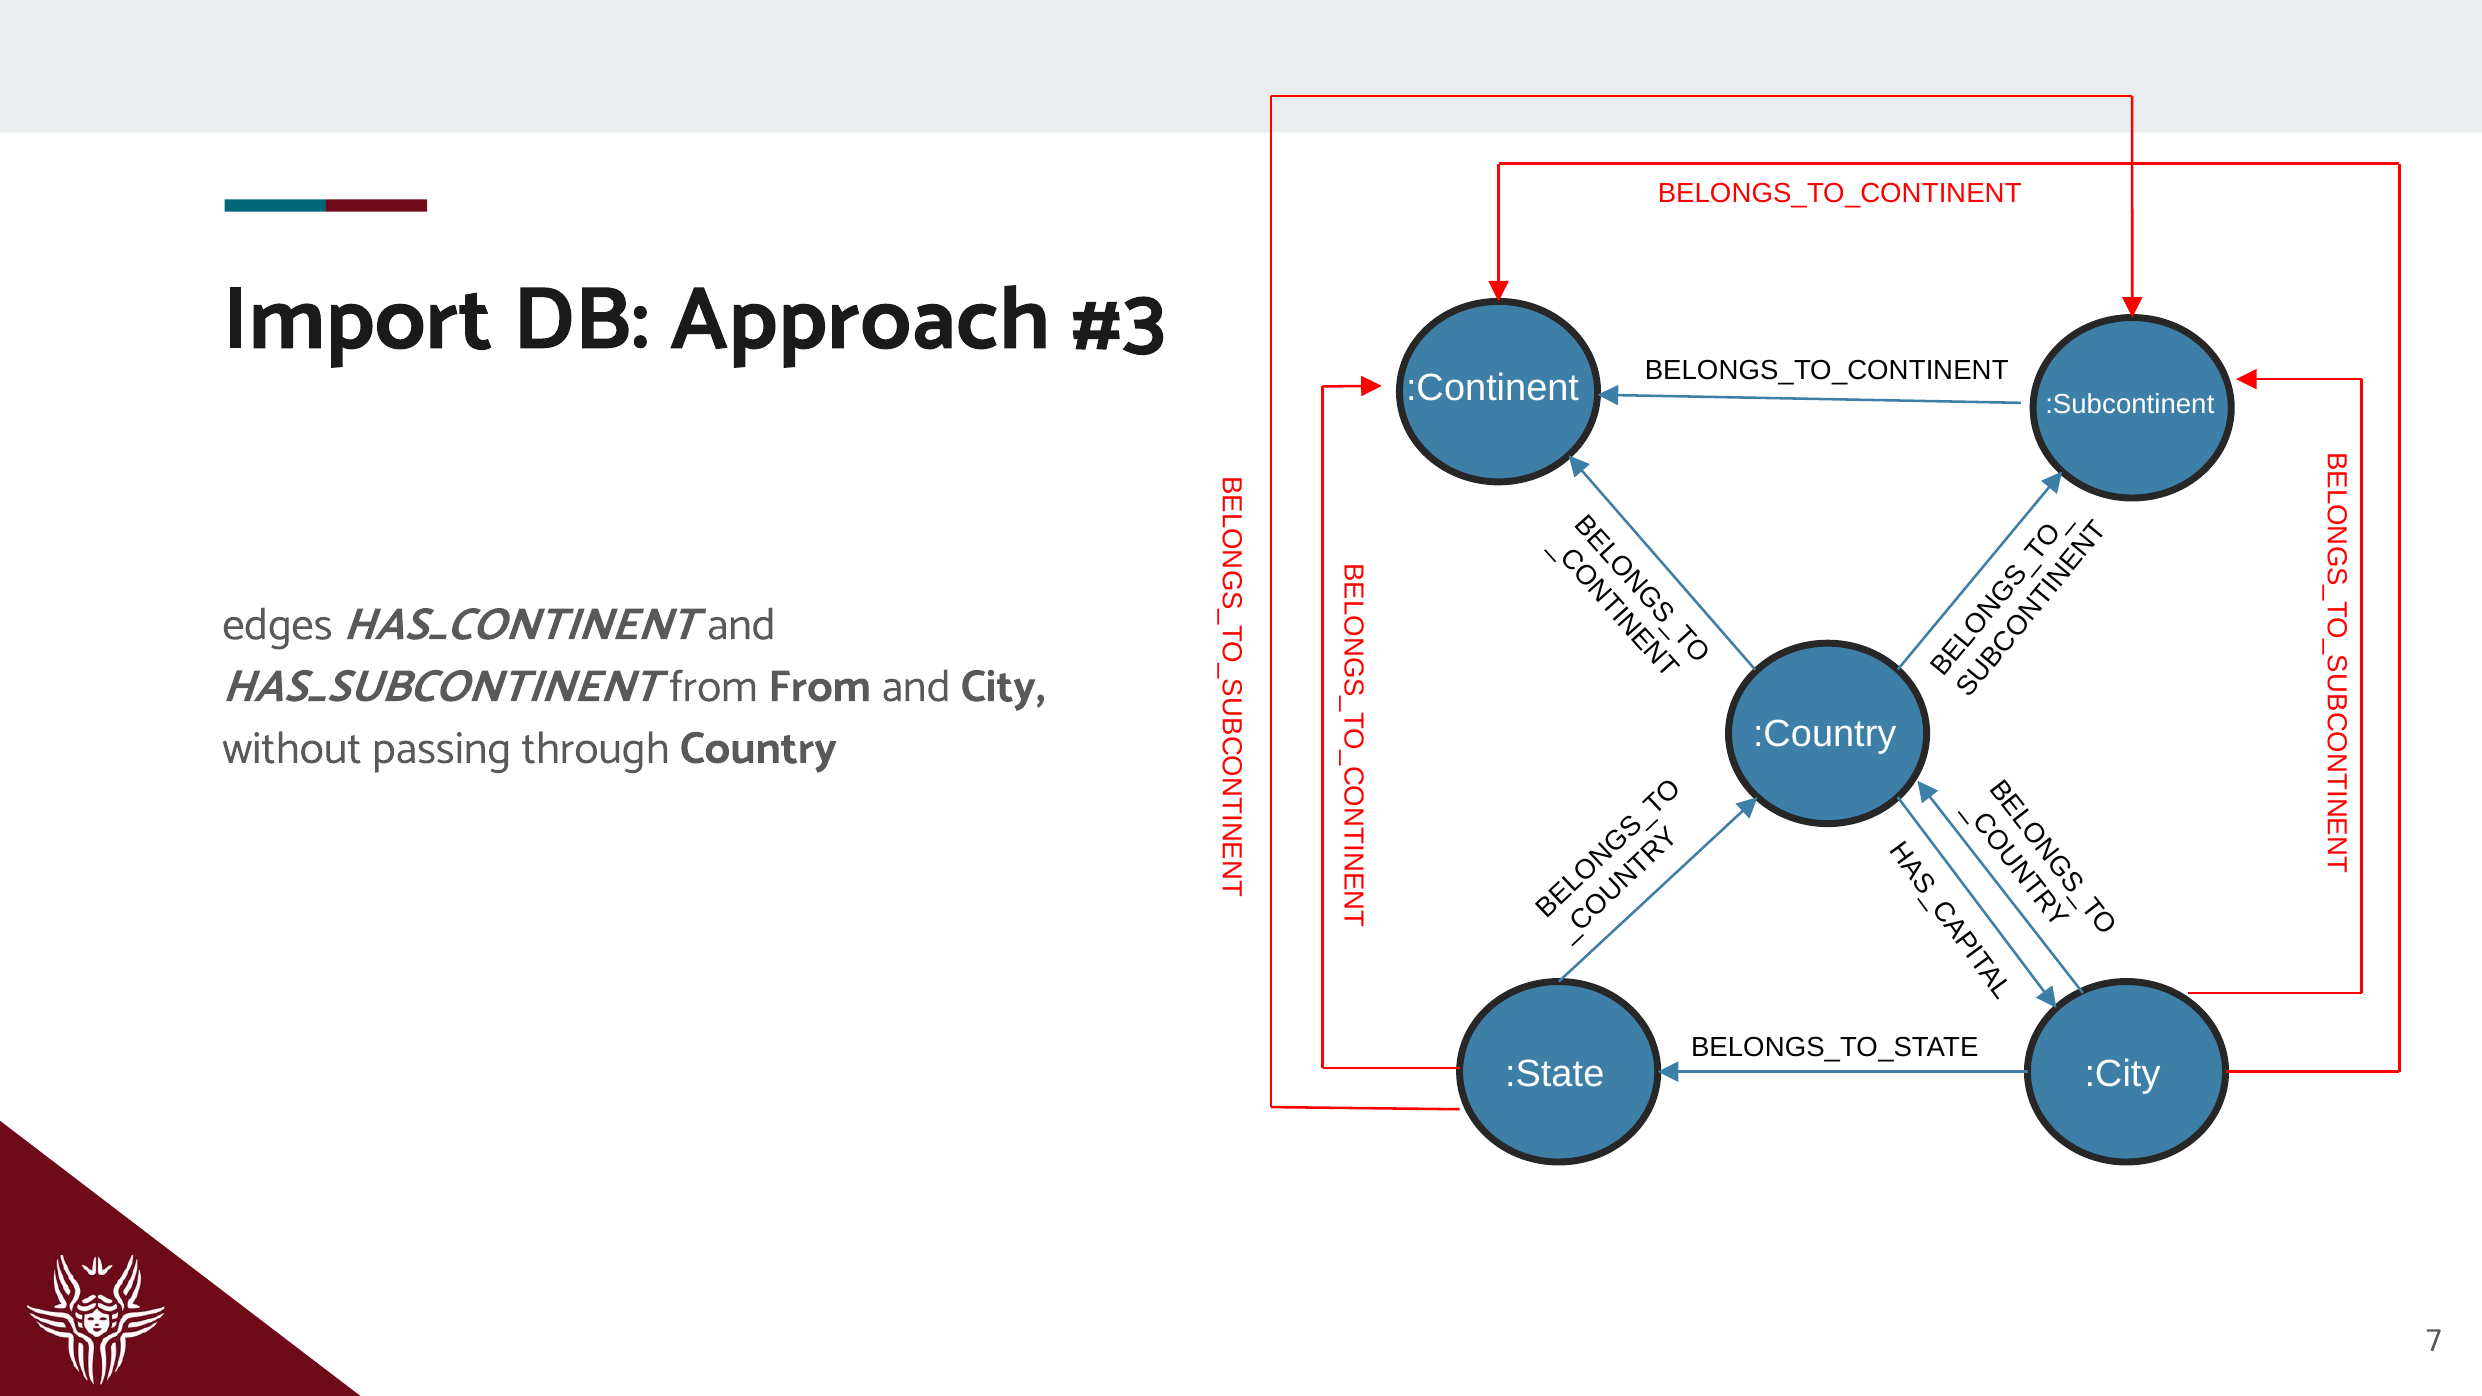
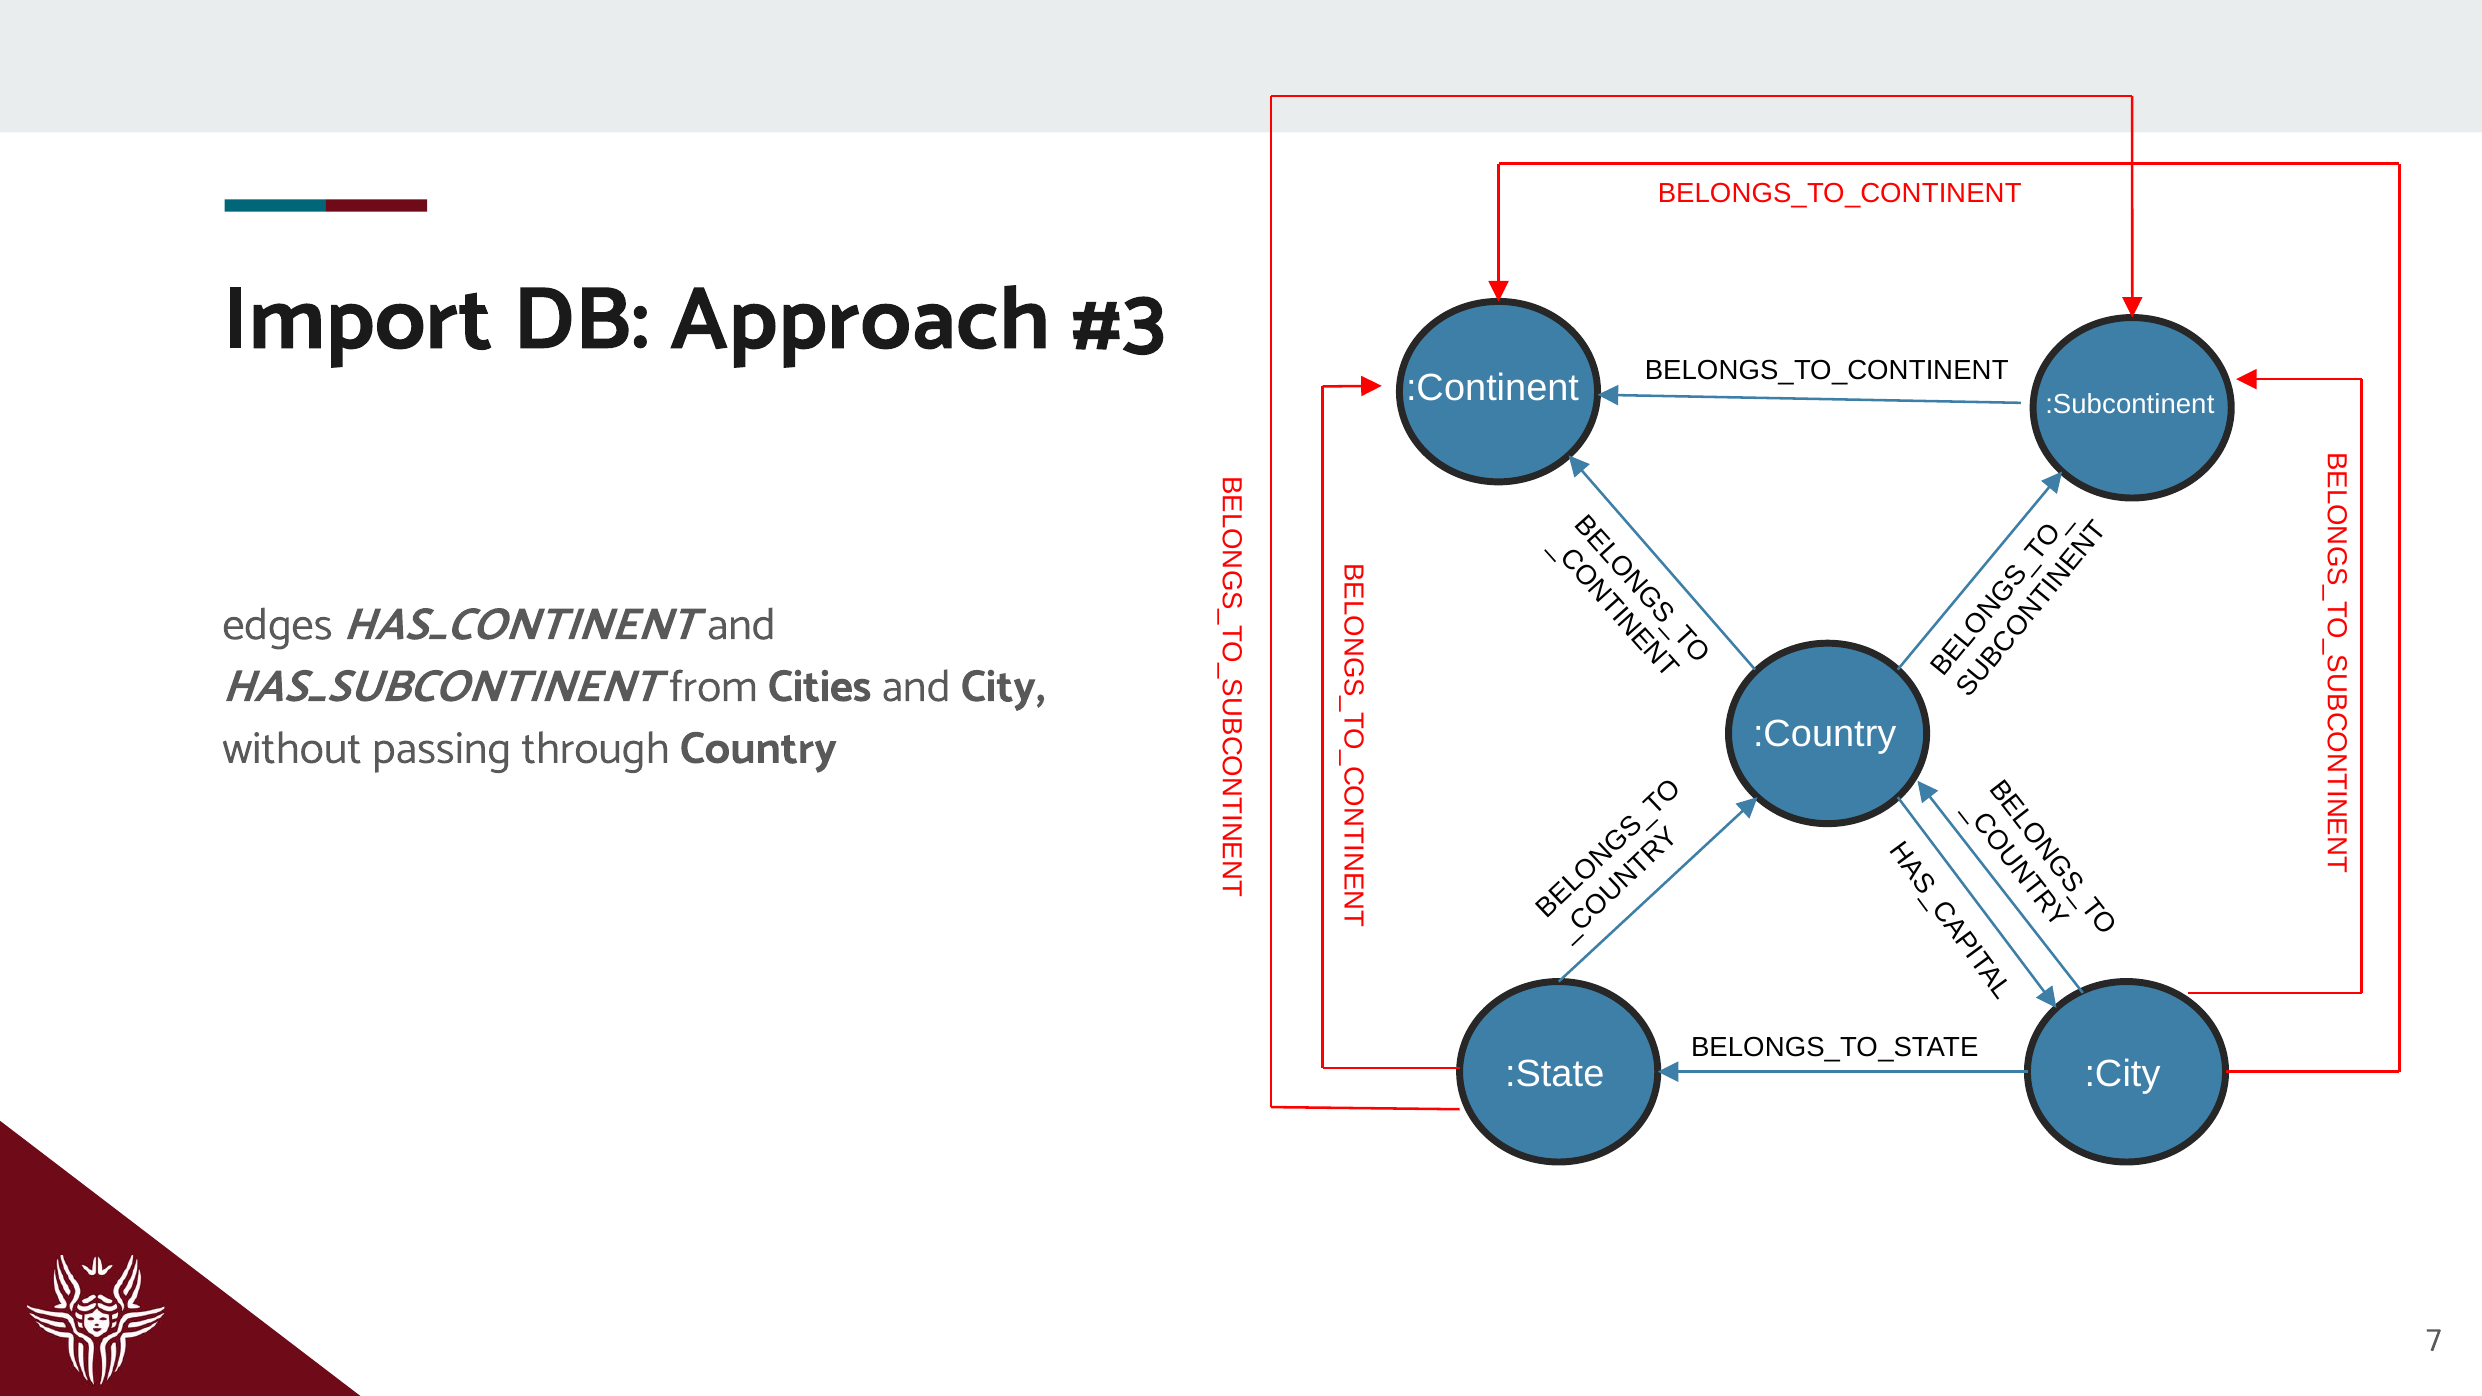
from From: From -> Cities
